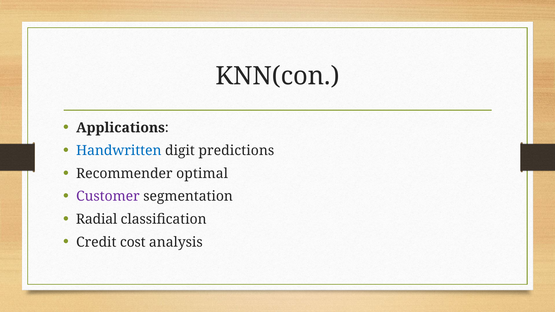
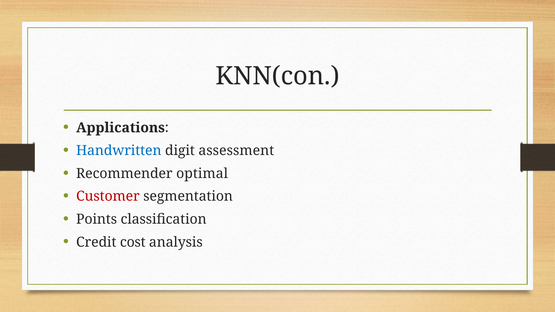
predictions: predictions -> assessment
Customer colour: purple -> red
Radial: Radial -> Points
